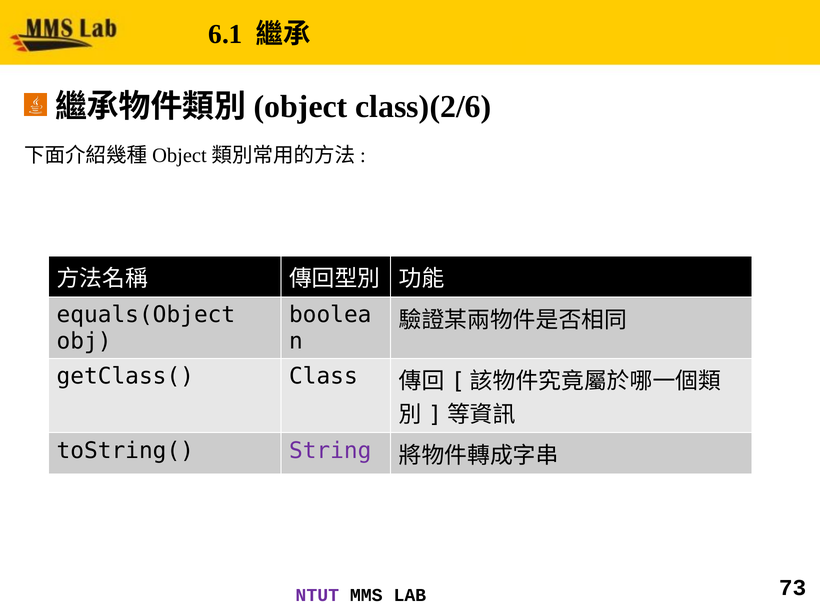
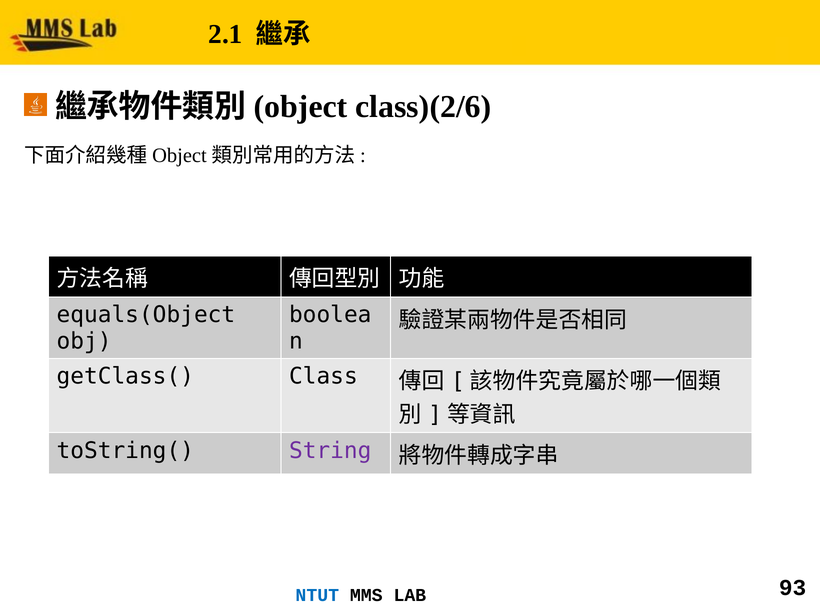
6.1: 6.1 -> 2.1
NTUT colour: purple -> blue
73: 73 -> 93
